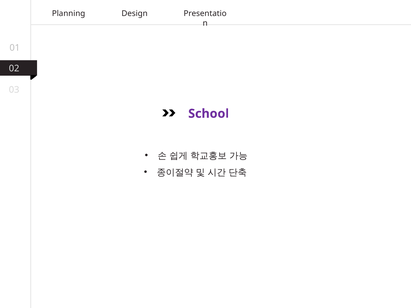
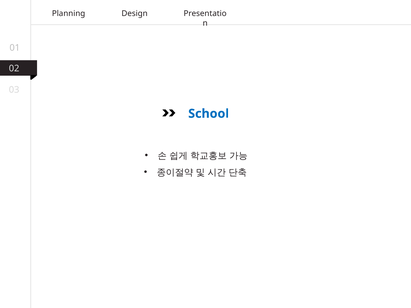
School colour: purple -> blue
